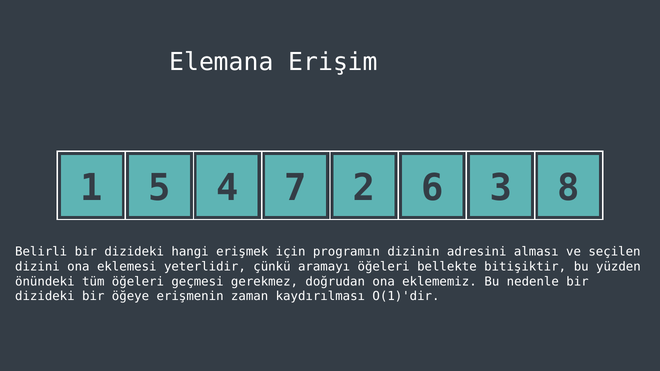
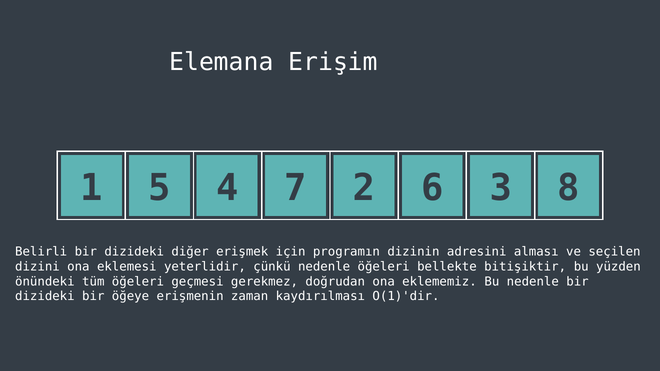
hangi: hangi -> diğer
çünkü aramayı: aramayı -> nedenle
